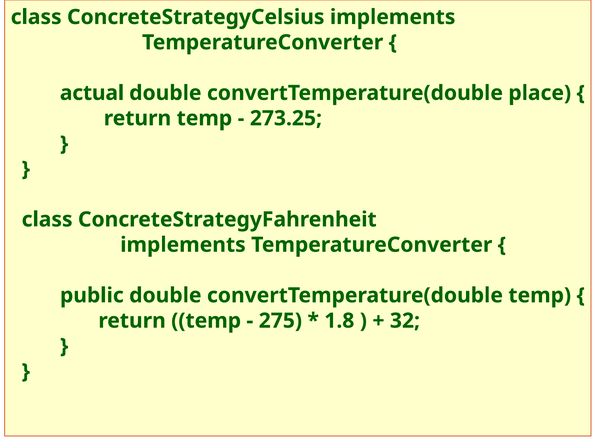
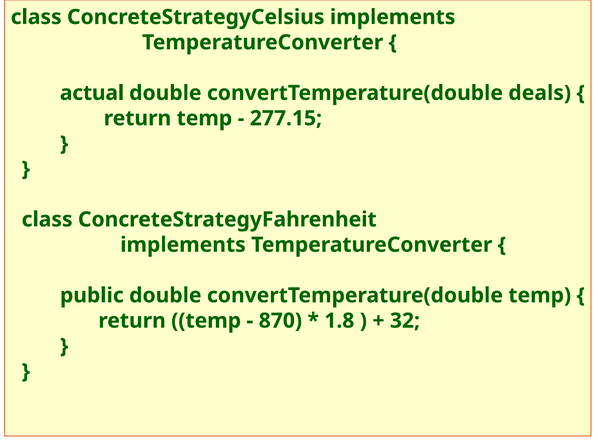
place: place -> deals
273.25: 273.25 -> 277.15
275: 275 -> 870
